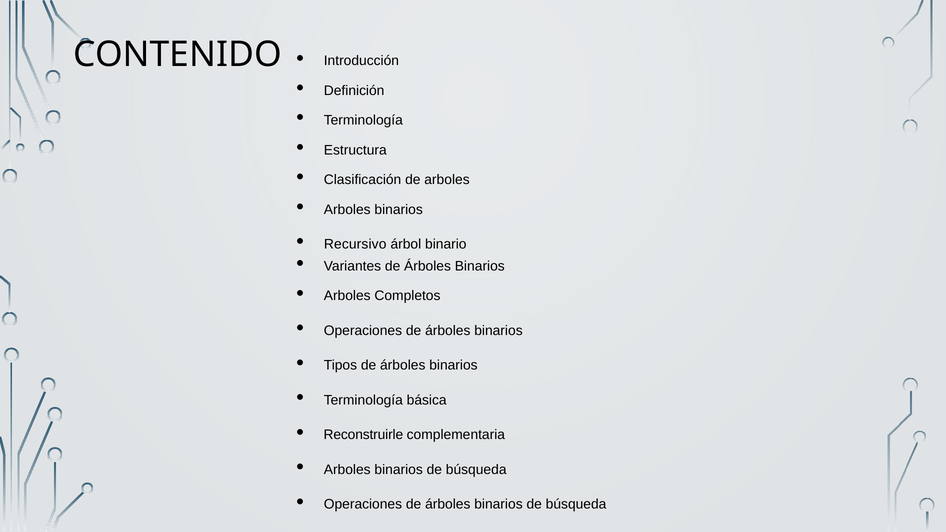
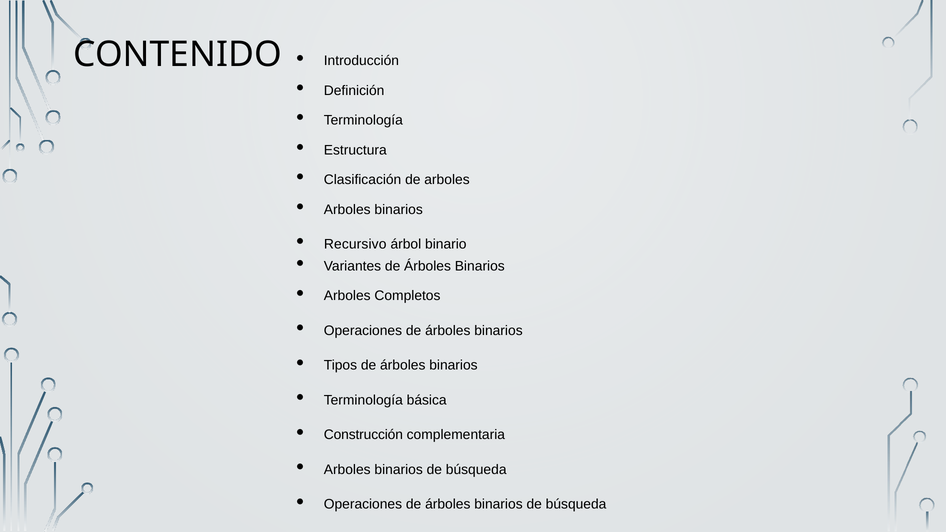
Reconstruirle: Reconstruirle -> Construcción
